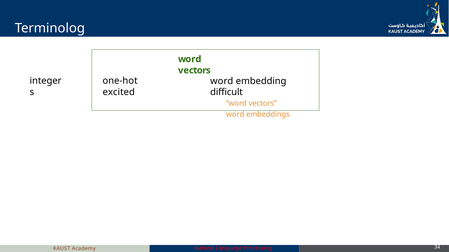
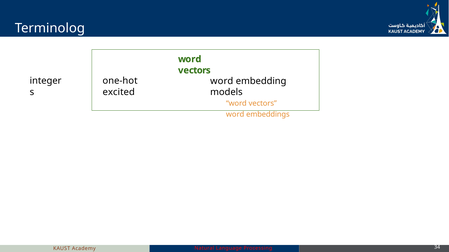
difficult: difficult -> models
